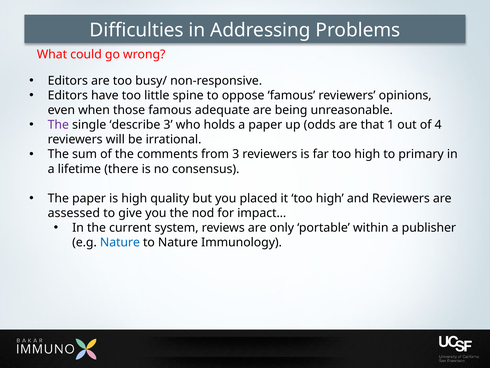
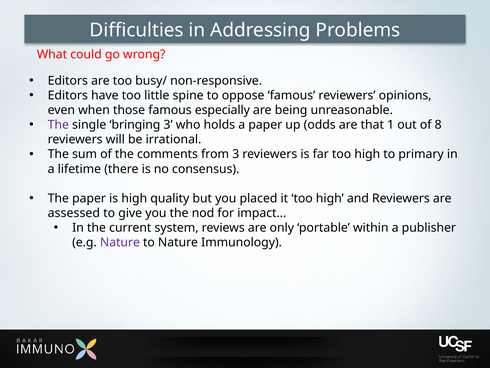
adequate: adequate -> especially
describe: describe -> bringing
4: 4 -> 8
Nature at (120, 242) colour: blue -> purple
